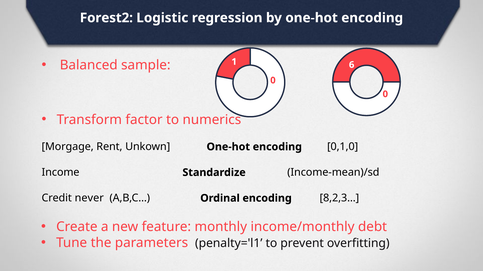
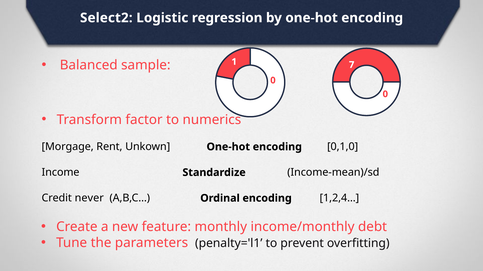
Forest2: Forest2 -> Select2
6: 6 -> 7
8,2,3…: 8,2,3… -> 1,2,4…
